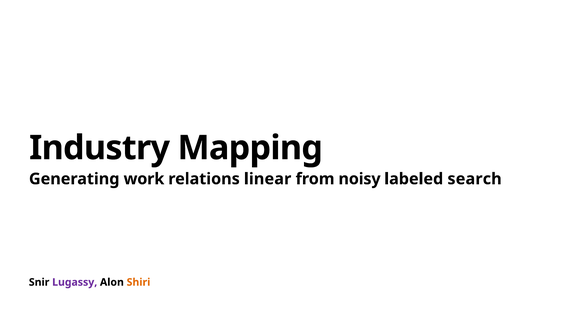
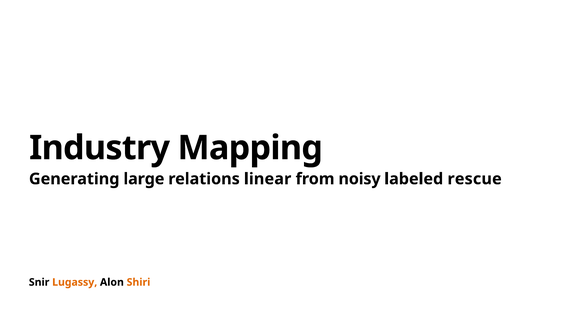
work: work -> large
search: search -> rescue
Lugassy colour: purple -> orange
